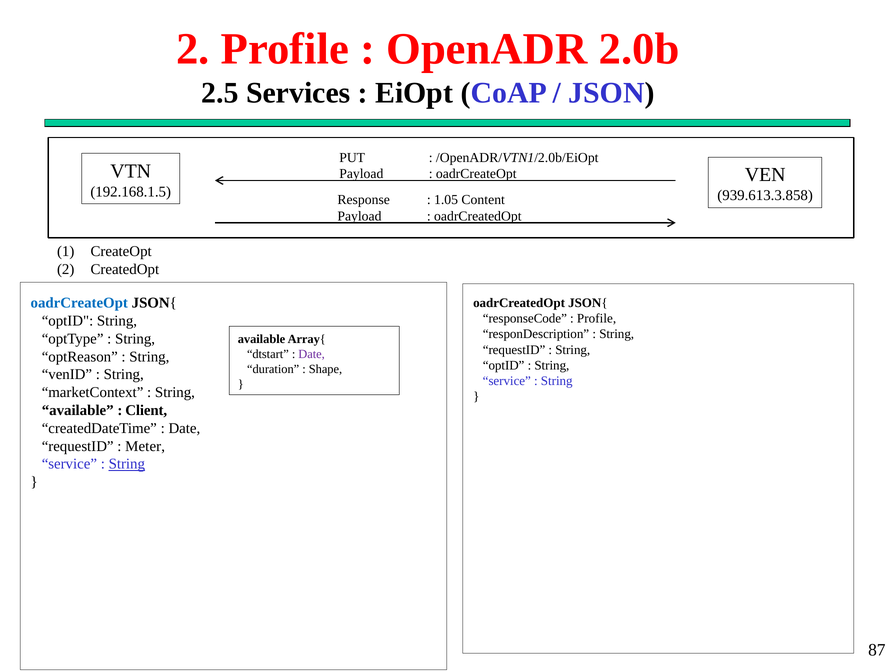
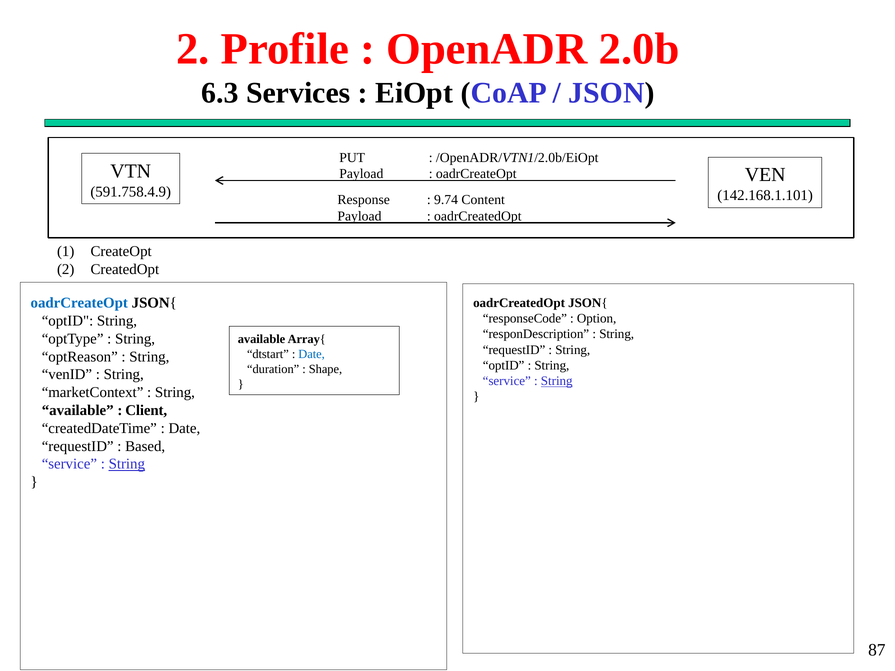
2.5: 2.5 -> 6.3
192.168.1.5: 192.168.1.5 -> 591.758.4.9
939.613.3.858: 939.613.3.858 -> 142.168.1.101
1.05: 1.05 -> 9.74
Profile at (597, 319): Profile -> Option
Date at (312, 354) colour: purple -> blue
String at (557, 381) underline: none -> present
Meter: Meter -> Based
